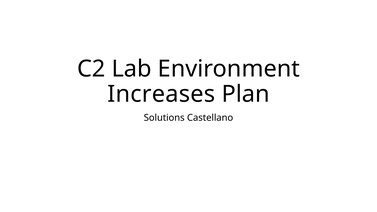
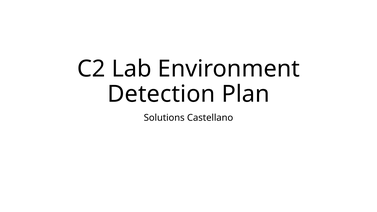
Increases: Increases -> Detection
